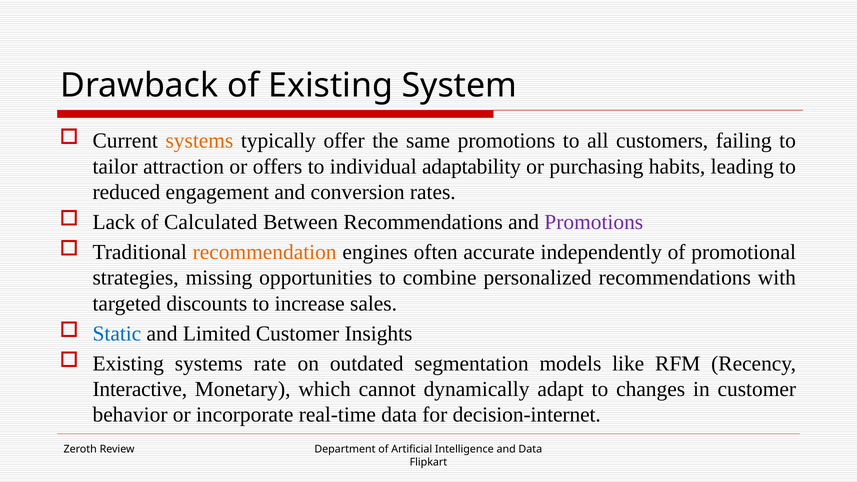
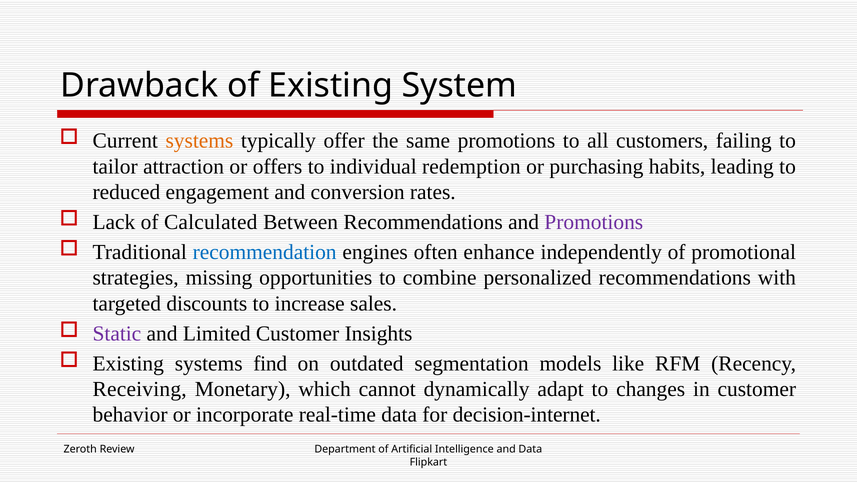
adaptability: adaptability -> redemption
recommendation colour: orange -> blue
accurate: accurate -> enhance
Static colour: blue -> purple
rate: rate -> find
Interactive: Interactive -> Receiving
